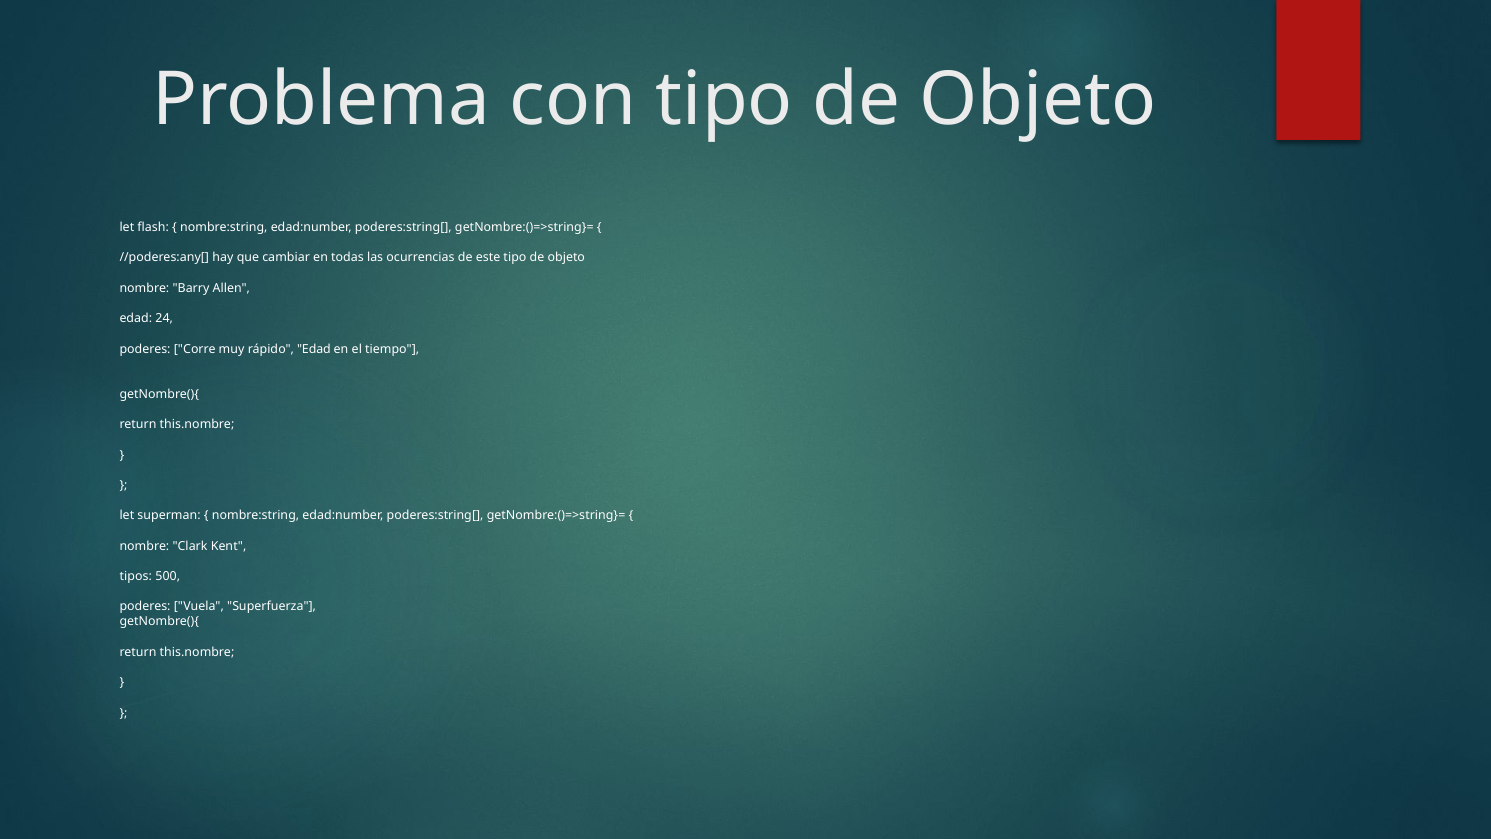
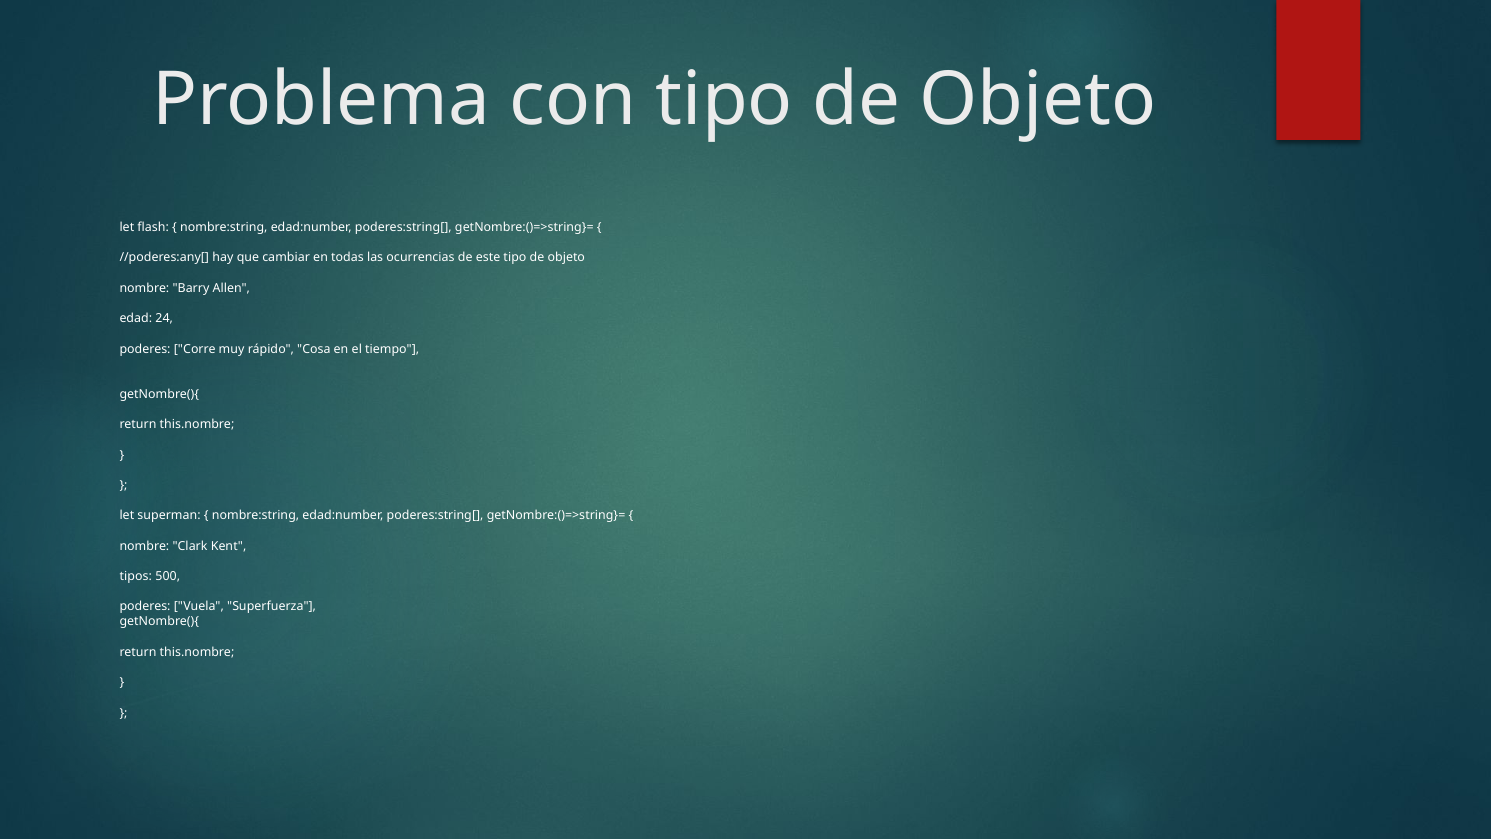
rápido Edad: Edad -> Cosa
